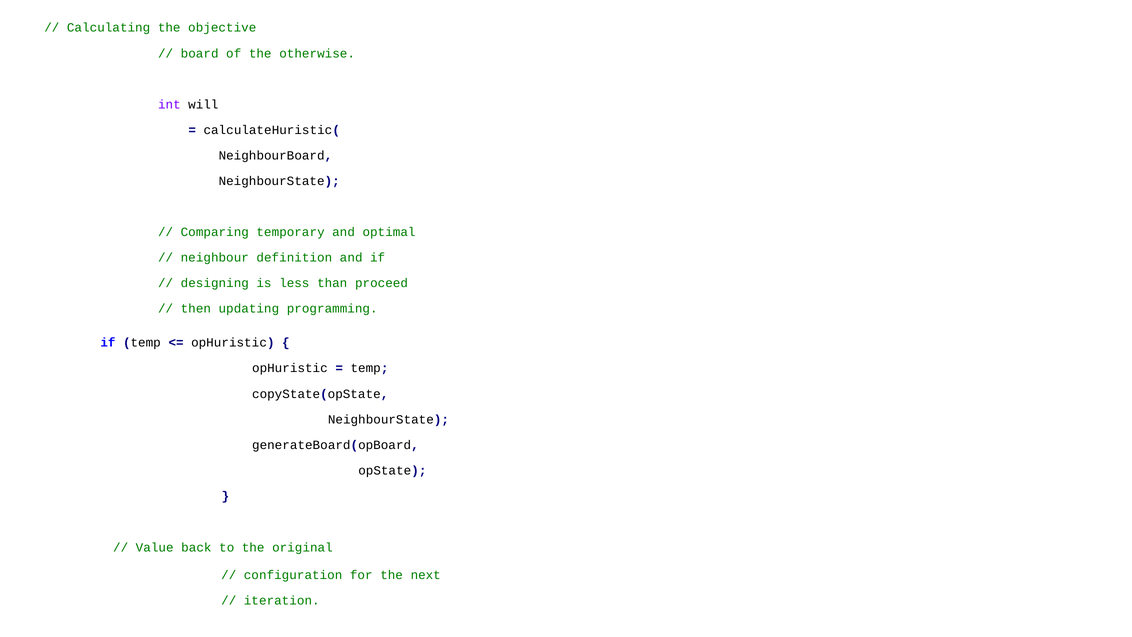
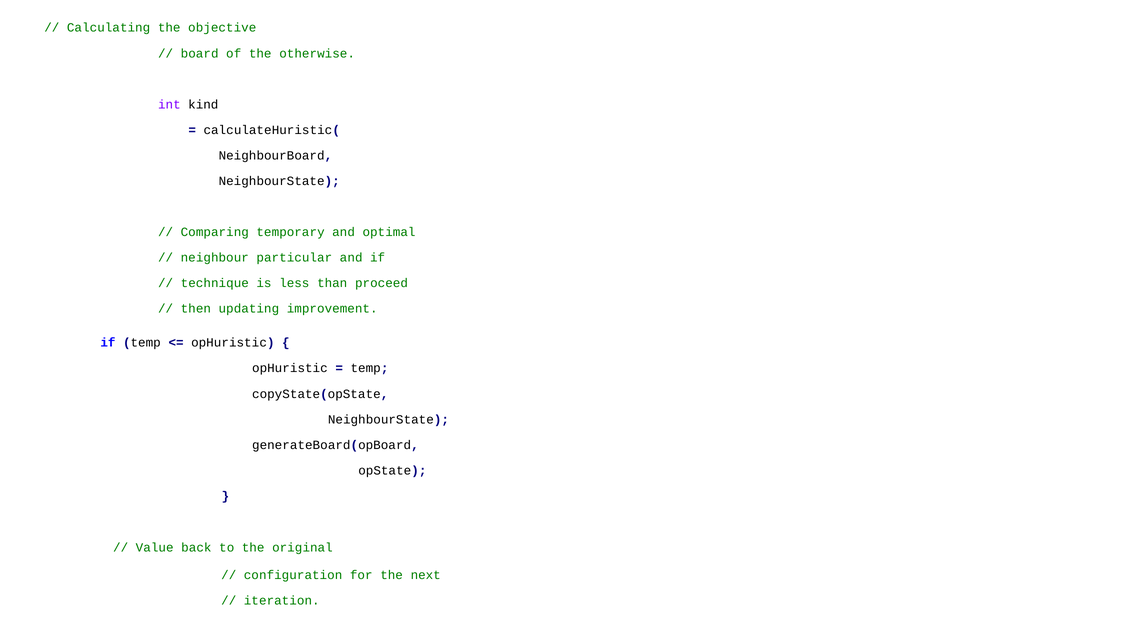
will: will -> kind
definition: definition -> particular
designing: designing -> technique
programming: programming -> improvement
